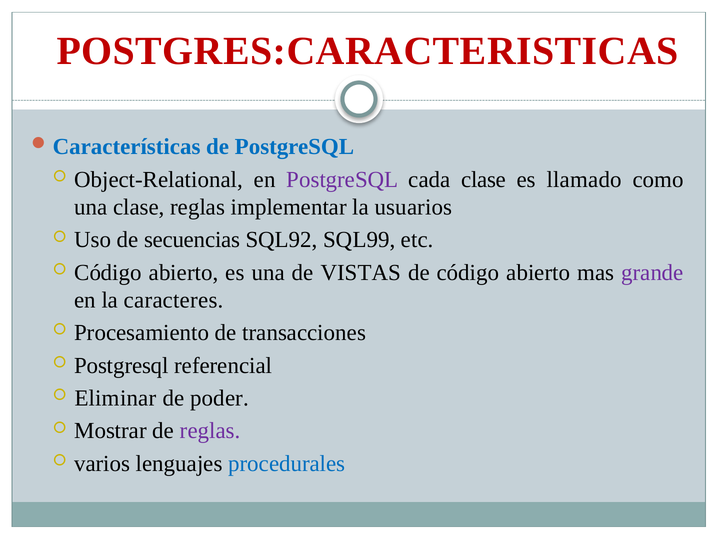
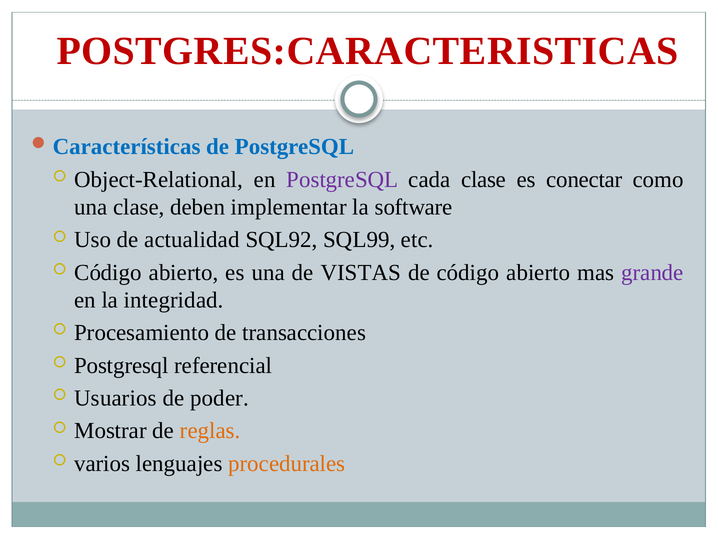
llamado: llamado -> conectar
clase reglas: reglas -> deben
usuarios: usuarios -> software
secuencias: secuencias -> actualidad
caracteres: caracteres -> integridad
Eliminar: Eliminar -> Usuarios
reglas at (210, 431) colour: purple -> orange
procedurales colour: blue -> orange
